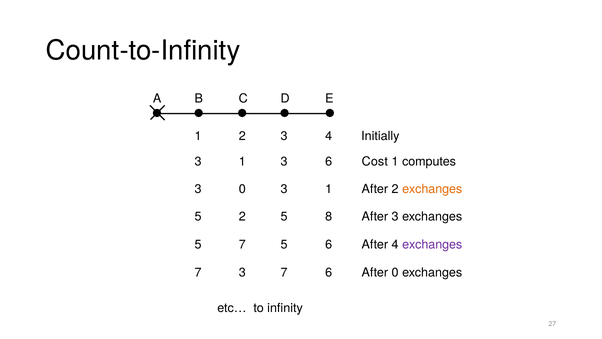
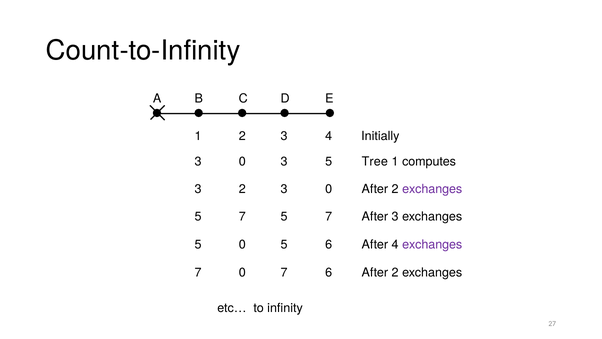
1 at (242, 161): 1 -> 0
3 6: 6 -> 5
Cost: Cost -> Tree
3 0: 0 -> 2
1 at (329, 189): 1 -> 0
exchanges at (432, 189) colour: orange -> purple
2 at (242, 216): 2 -> 7
8 at (329, 216): 8 -> 7
5 7: 7 -> 0
7 3: 3 -> 0
0 at (395, 272): 0 -> 2
